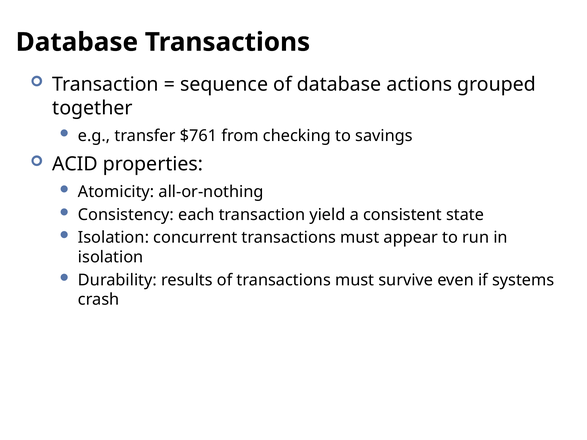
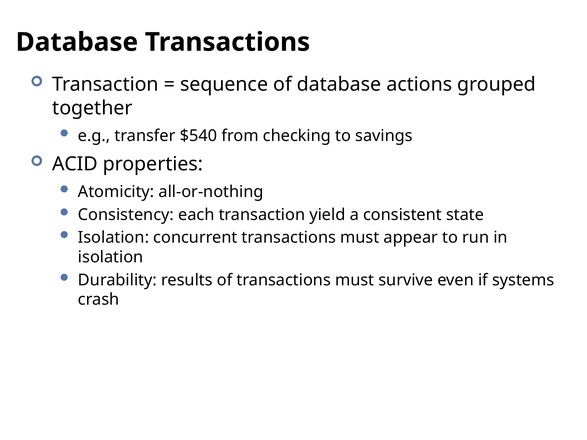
$761: $761 -> $540
